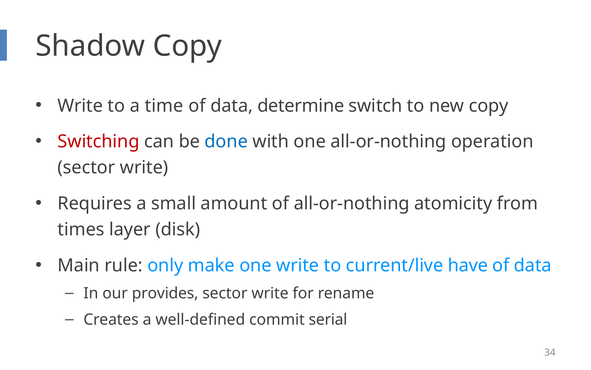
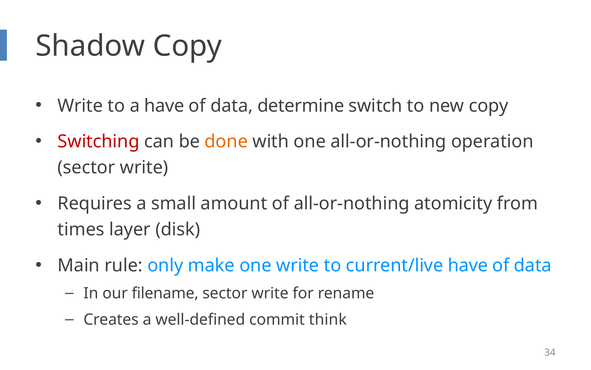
a time: time -> have
done colour: blue -> orange
provides: provides -> filename
serial: serial -> think
